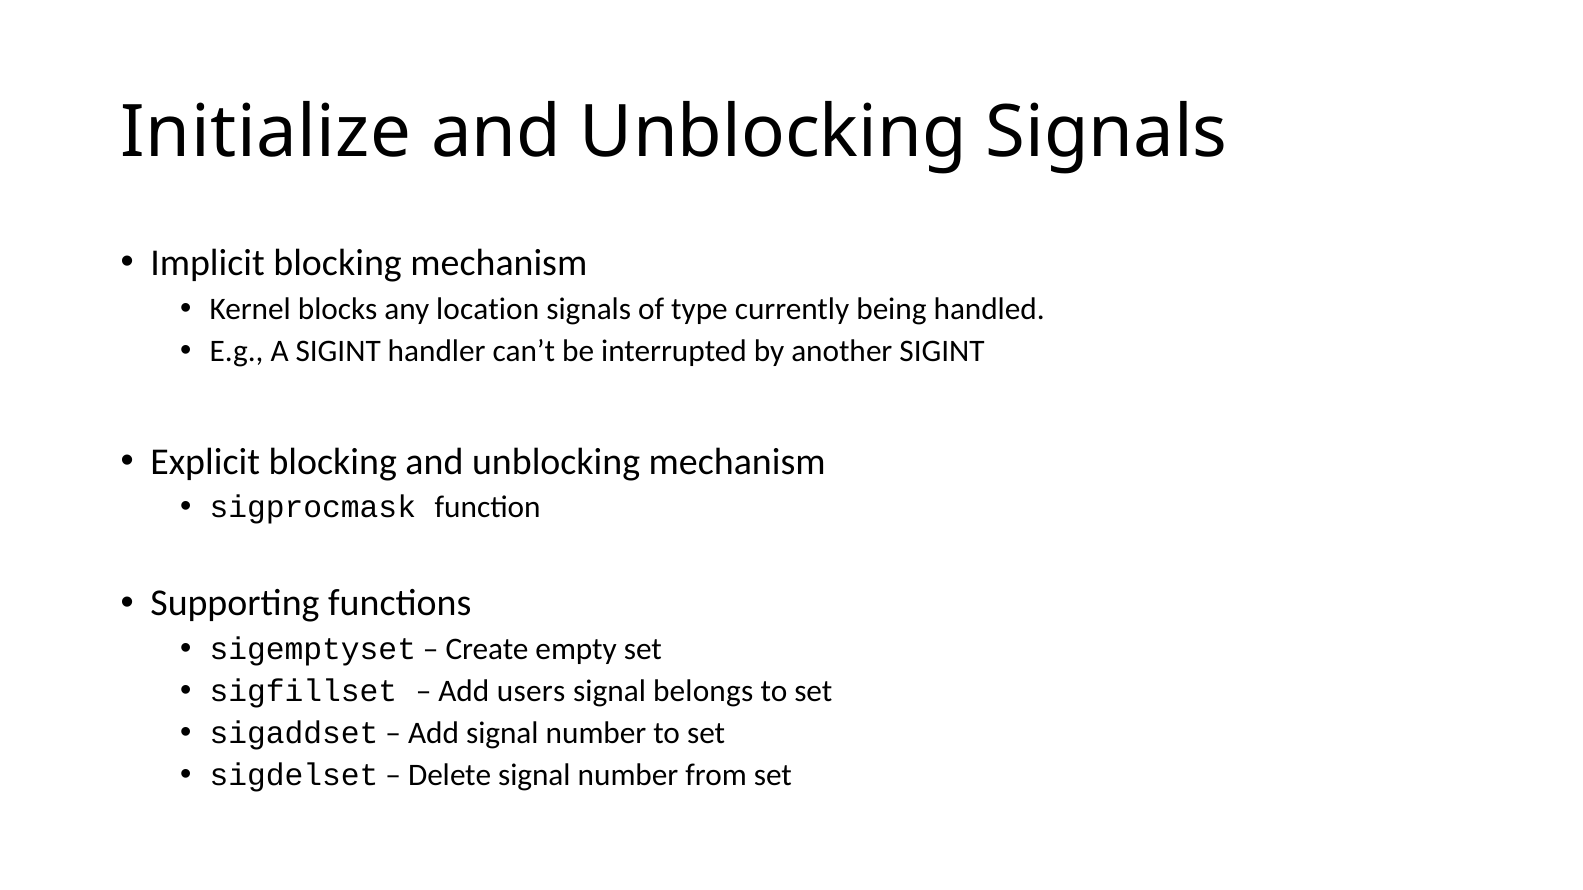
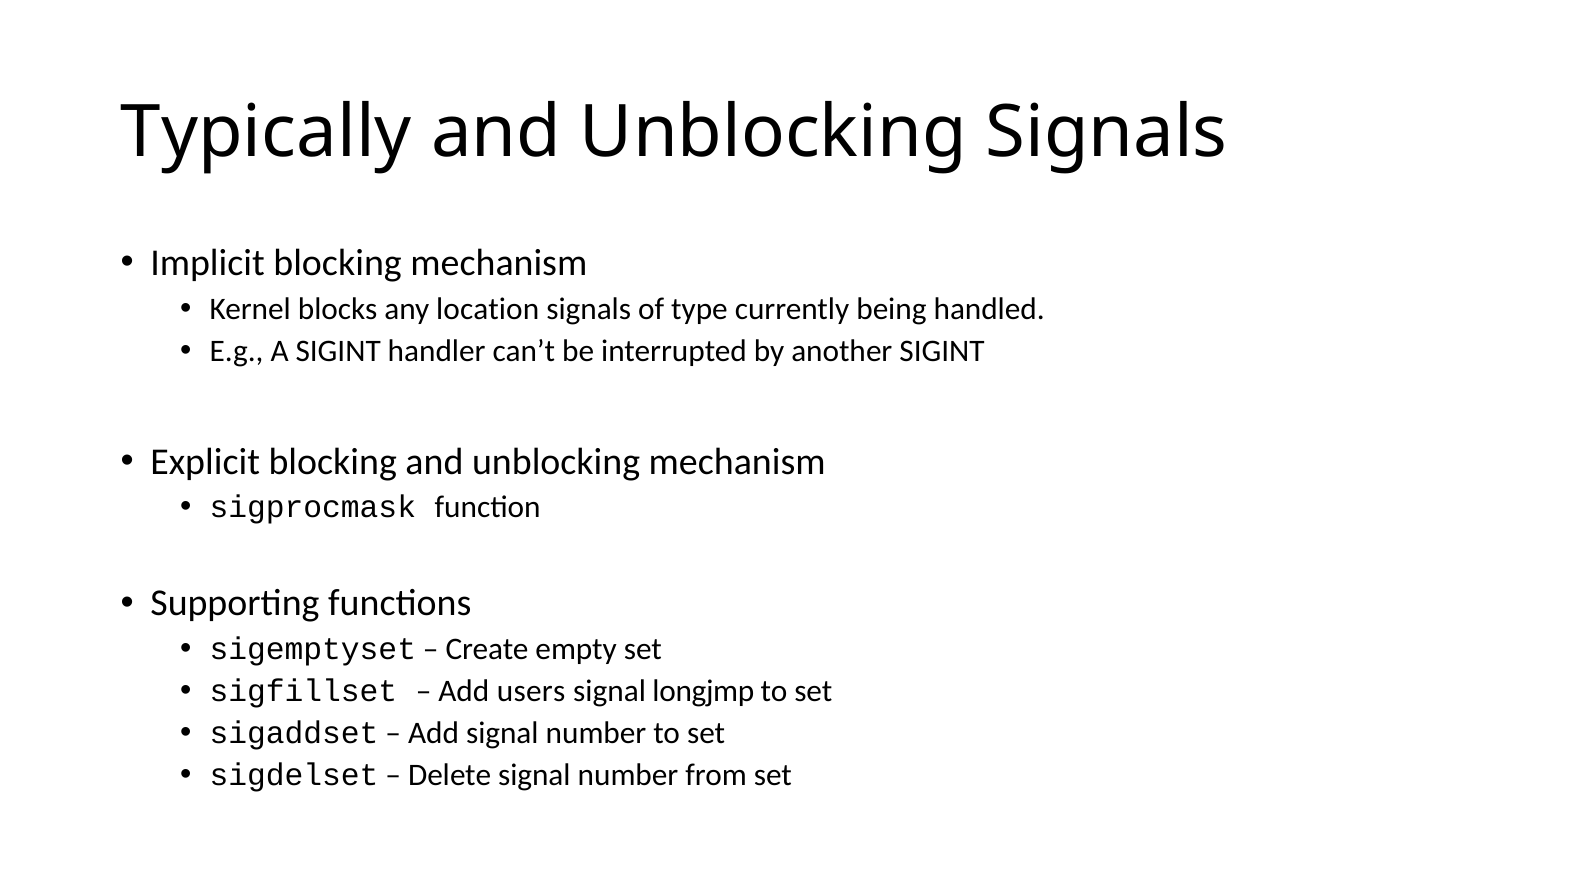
Initialize: Initialize -> Typically
belongs: belongs -> longjmp
